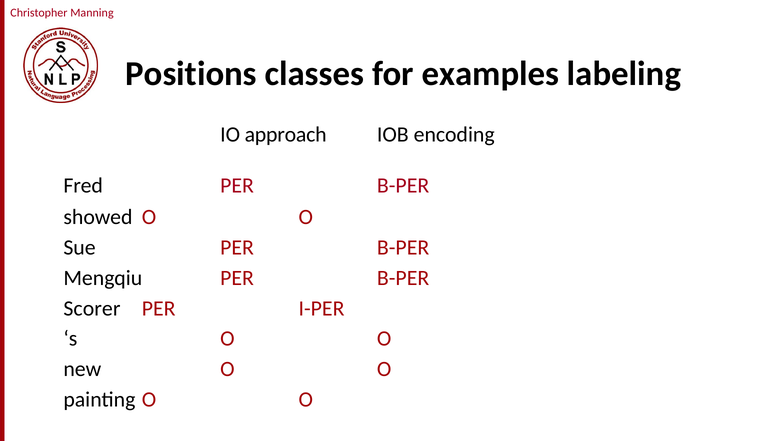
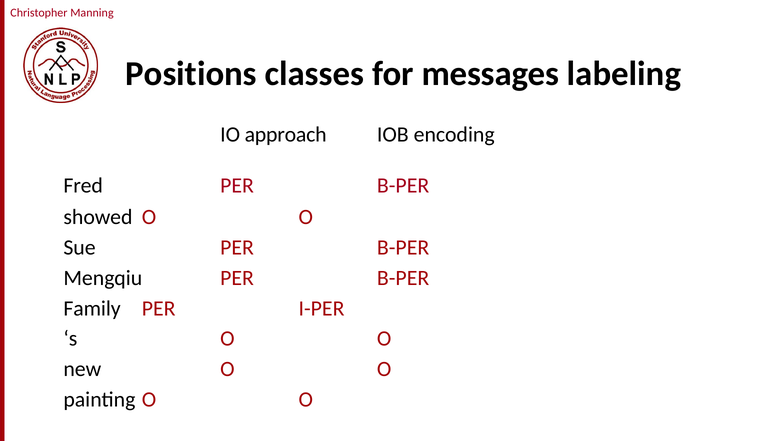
examples: examples -> messages
Scorer: Scorer -> Family
